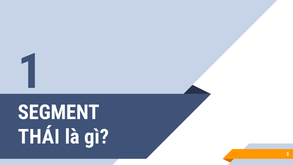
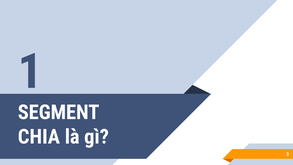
THÁI: THÁI -> CHIA
